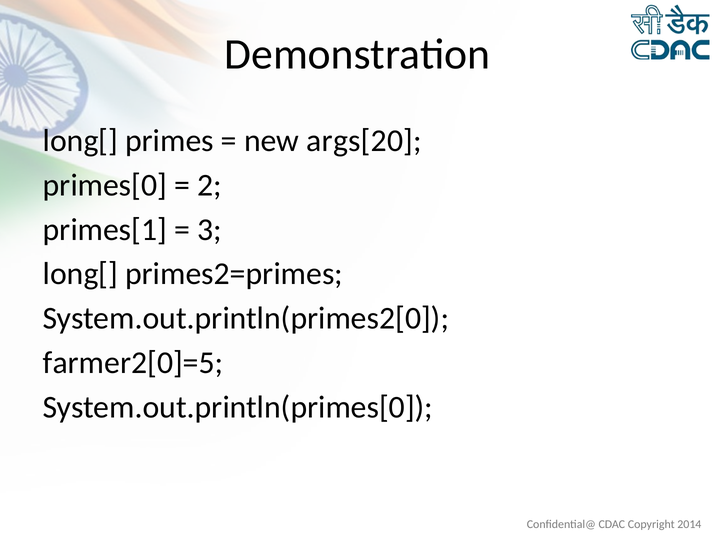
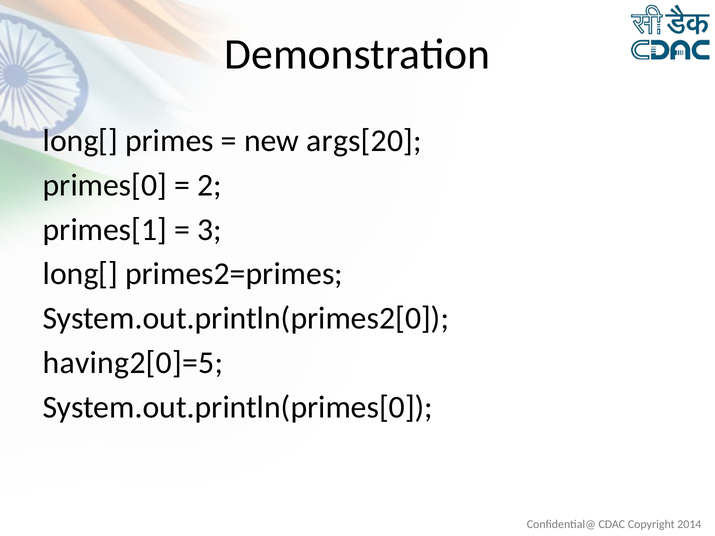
farmer2[0]=5: farmer2[0]=5 -> having2[0]=5
